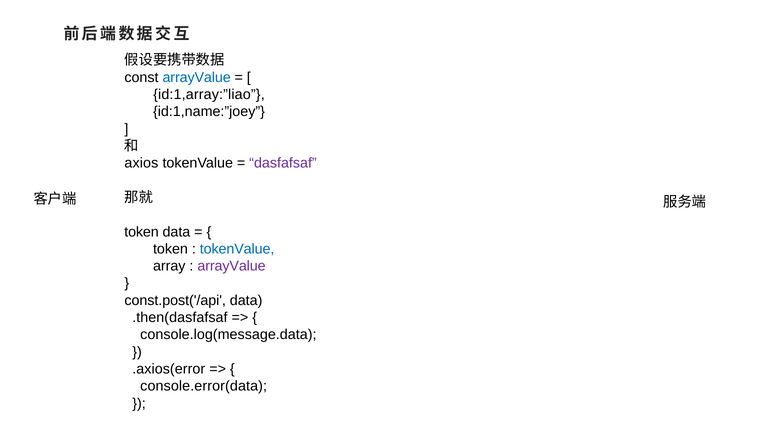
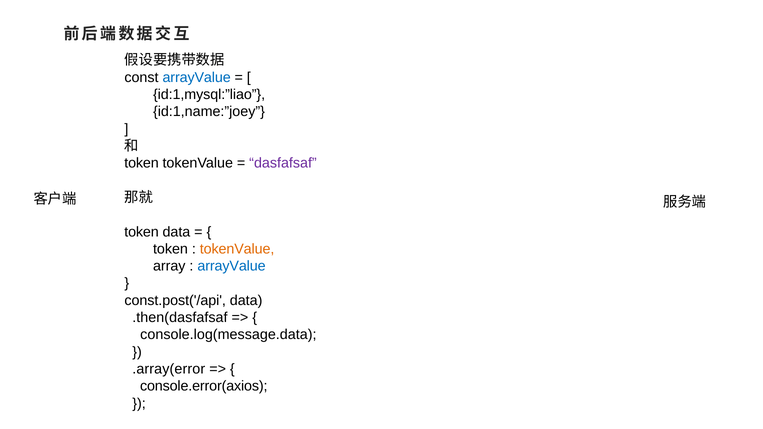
id:1,array:”liao: id:1,array:”liao -> id:1,mysql:”liao
axios at (141, 163): axios -> token
tokenValue at (237, 249) colour: blue -> orange
arrayValue at (231, 266) colour: purple -> blue
.axios(error: .axios(error -> .array(error
console.error(data: console.error(data -> console.error(axios
